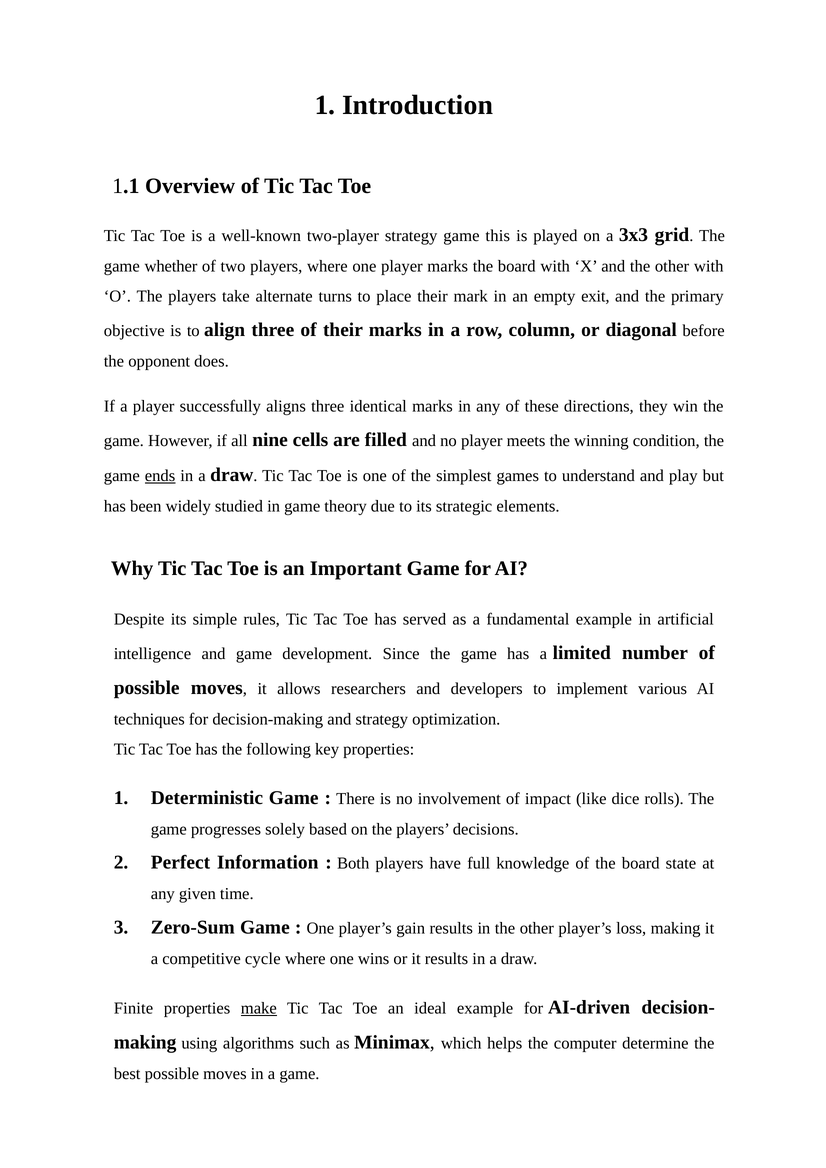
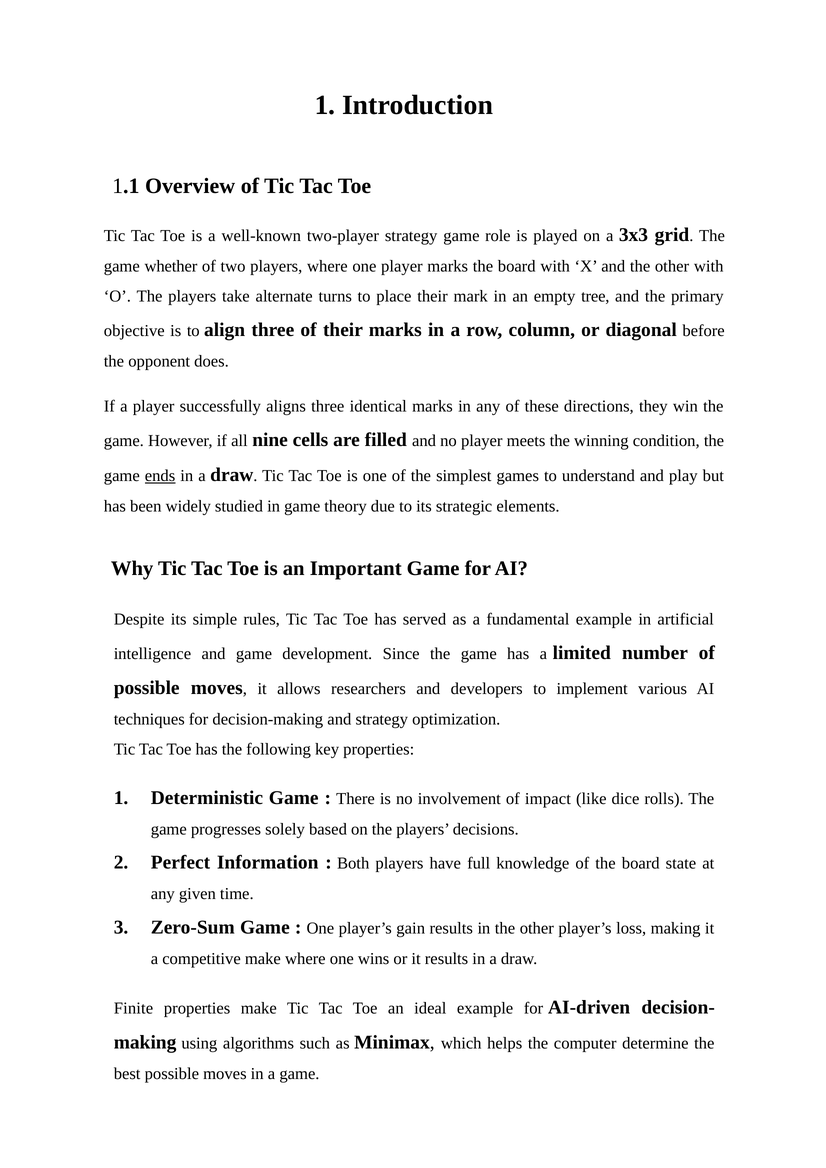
this: this -> role
exit: exit -> tree
competitive cycle: cycle -> make
make at (259, 1008) underline: present -> none
